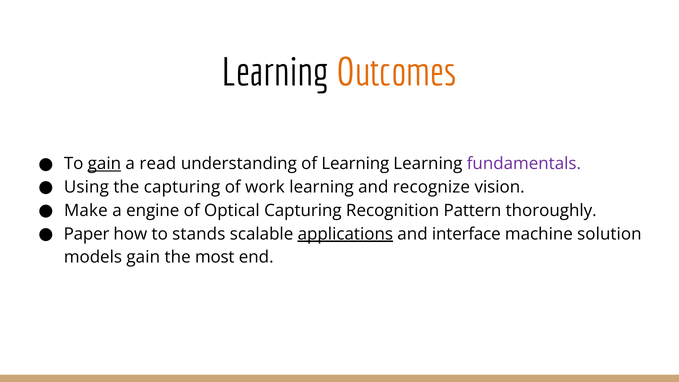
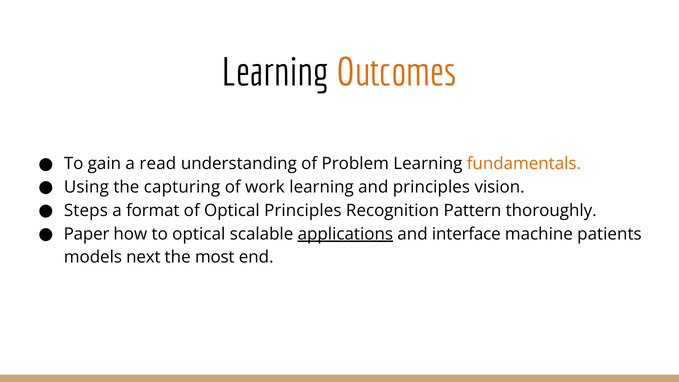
gain at (104, 164) underline: present -> none
of Learning: Learning -> Problem
fundamentals colour: purple -> orange
and recognize: recognize -> principles
Make: Make -> Steps
engine: engine -> format
Optical Capturing: Capturing -> Principles
to stands: stands -> optical
solution: solution -> patients
models gain: gain -> next
